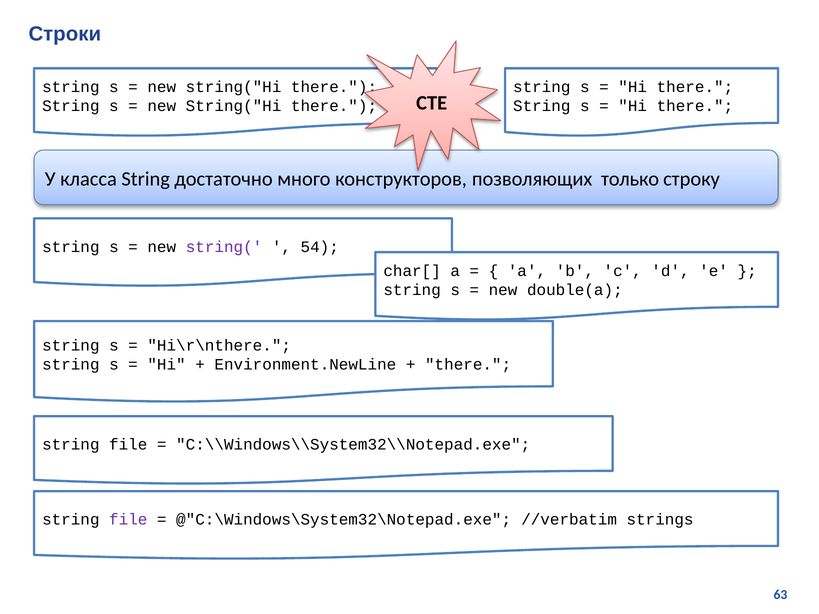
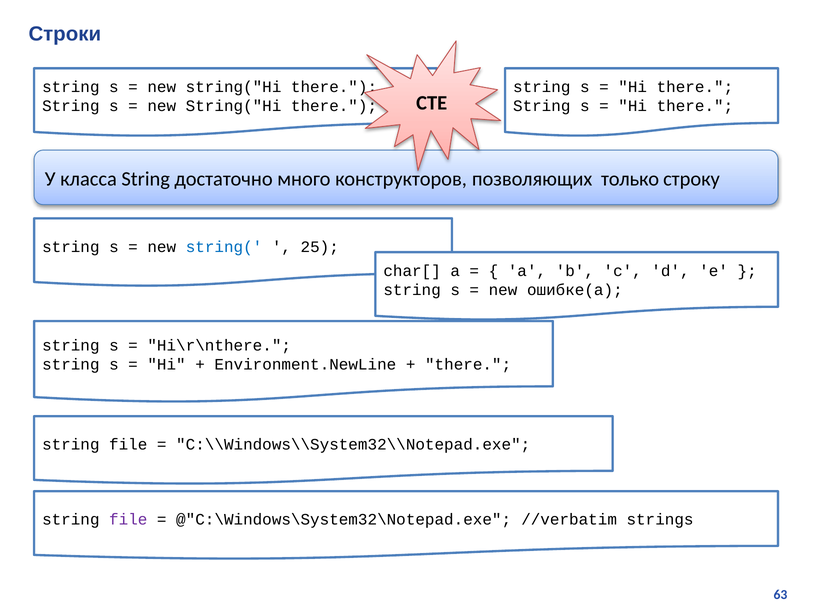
string( colour: purple -> blue
54: 54 -> 25
double(a: double(a -> ошибке(a
